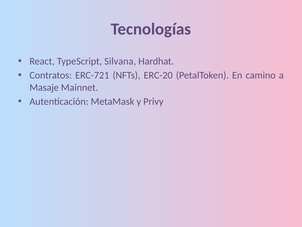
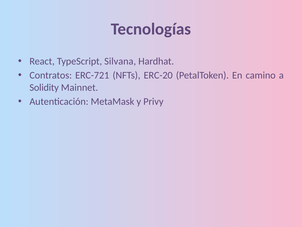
Masaje: Masaje -> Solidity
